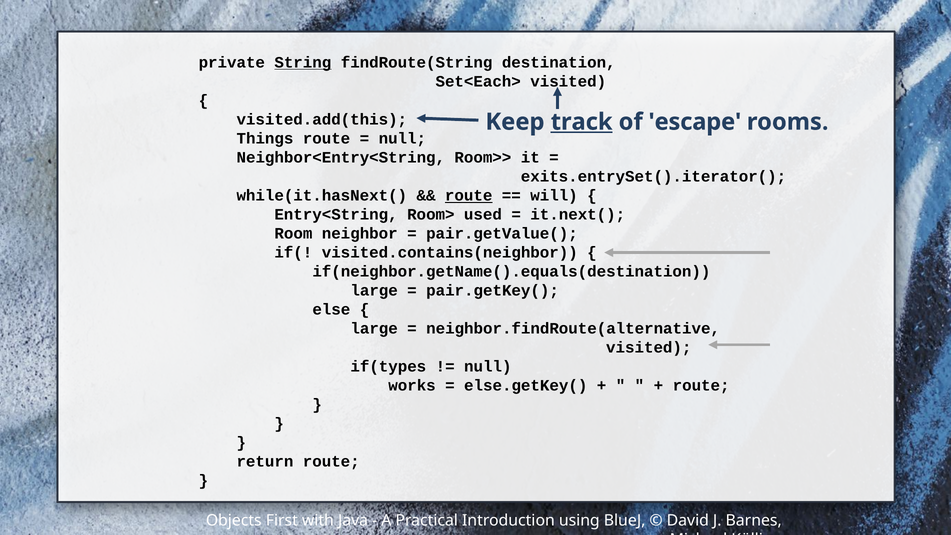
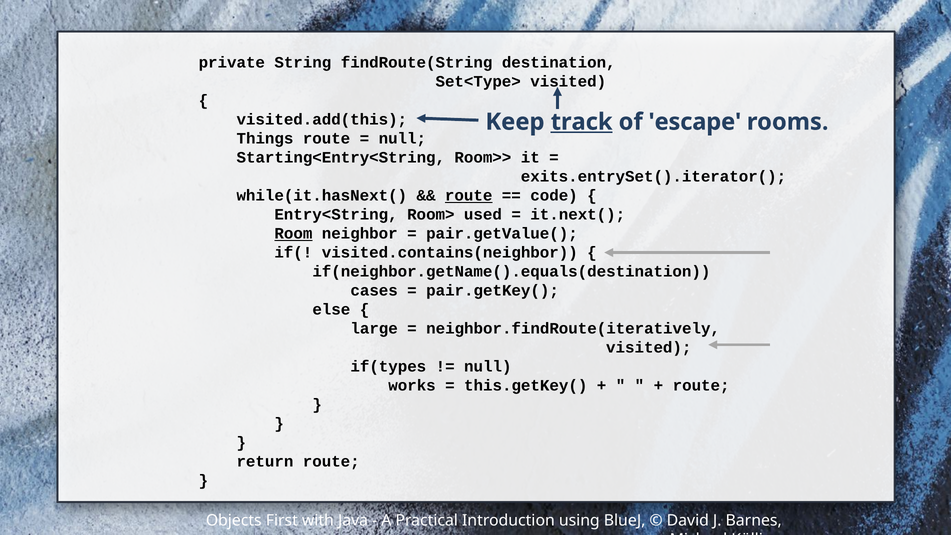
String underline: present -> none
Set<Each>: Set<Each> -> Set<Type>
Neighbor<Entry<String: Neighbor<Entry<String -> Starting<Entry<String
will: will -> code
Room underline: none -> present
large at (374, 291): large -> cases
neighbor.findRoute(alternative: neighbor.findRoute(alternative -> neighbor.findRoute(iteratively
else.getKey(: else.getKey( -> this.getKey(
